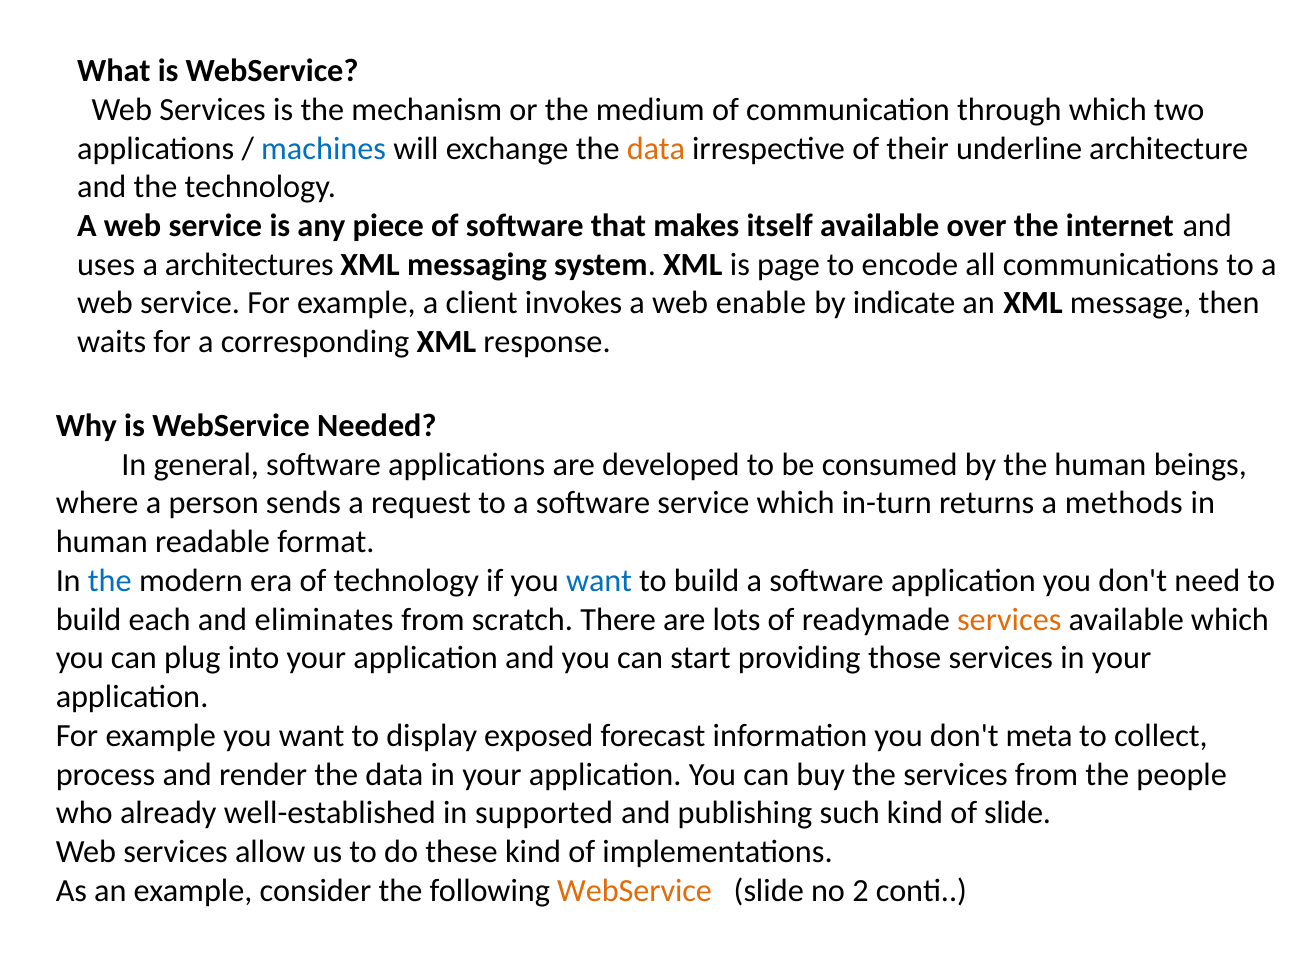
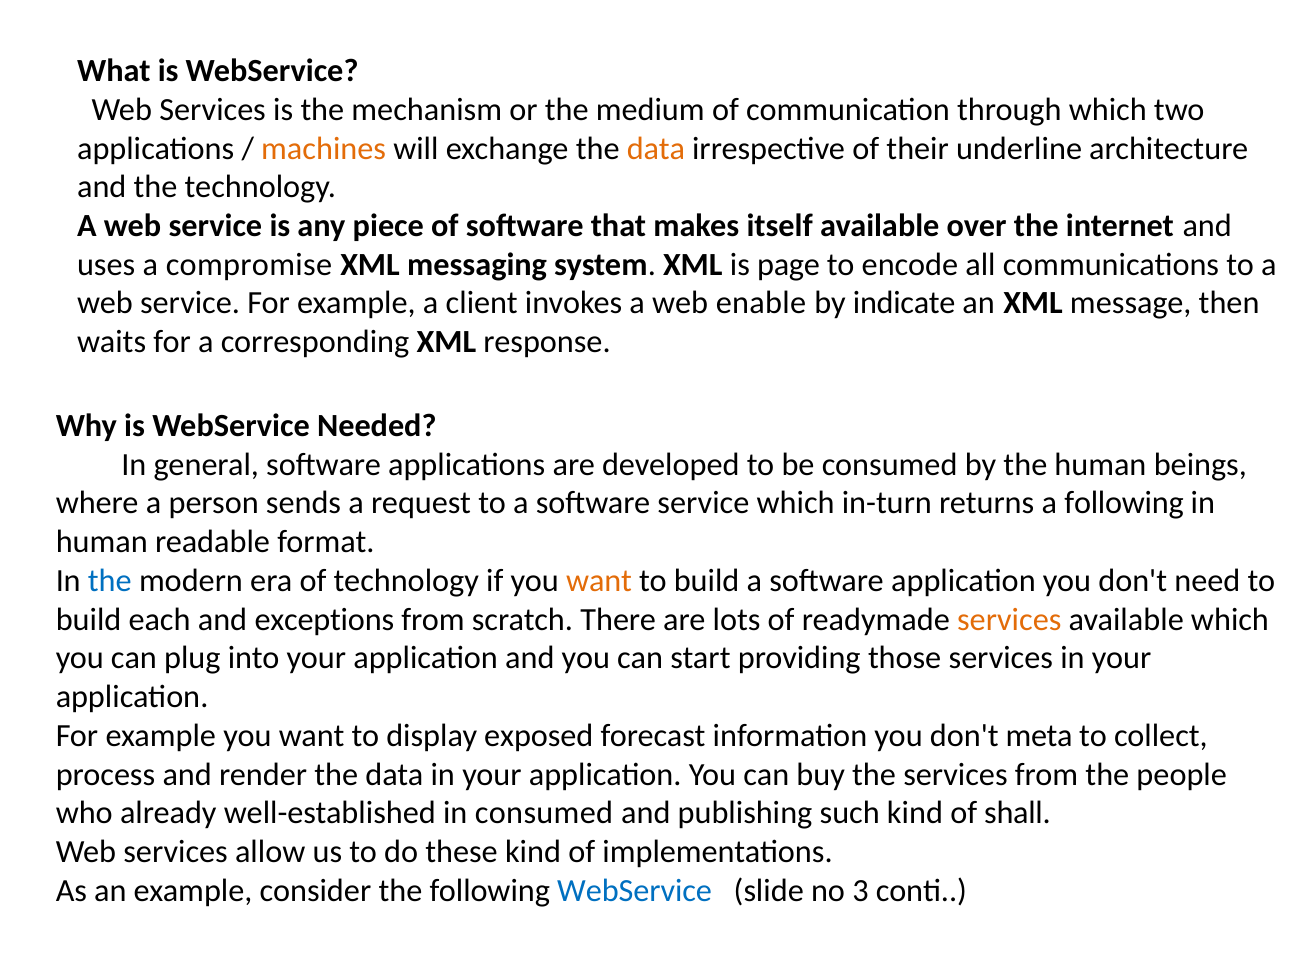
machines colour: blue -> orange
architectures: architectures -> compromise
a methods: methods -> following
want at (599, 581) colour: blue -> orange
eliminates: eliminates -> exceptions
in supported: supported -> consumed
of slide: slide -> shall
WebService at (635, 891) colour: orange -> blue
2: 2 -> 3
